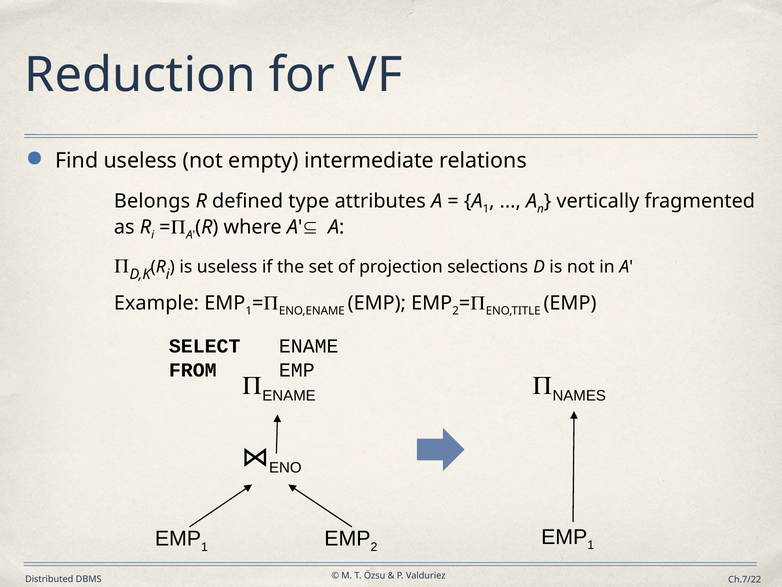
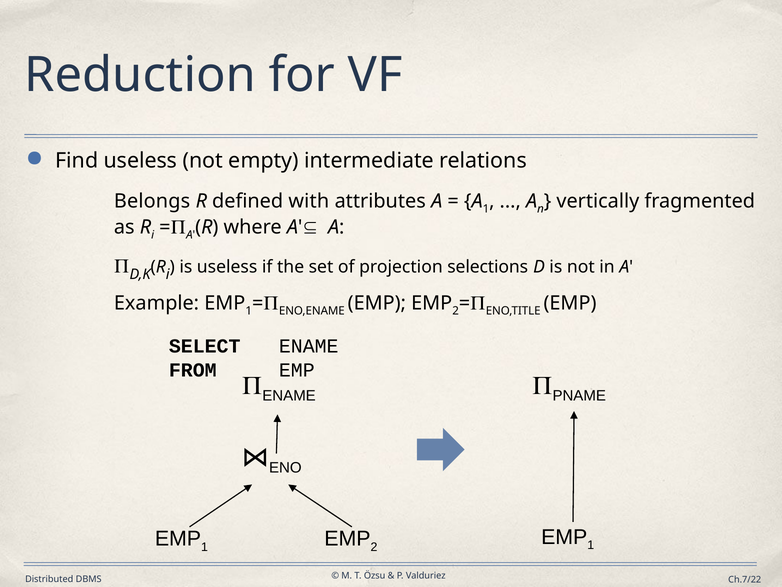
type: type -> with
NAMES: NAMES -> PNAME
